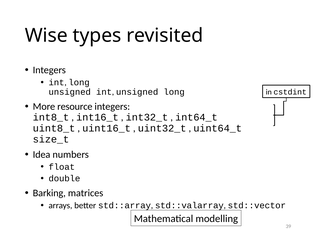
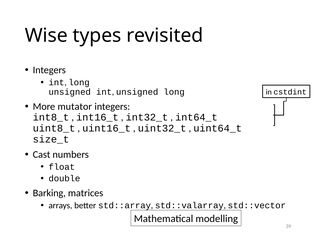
resource: resource -> mutator
Idea: Idea -> Cast
